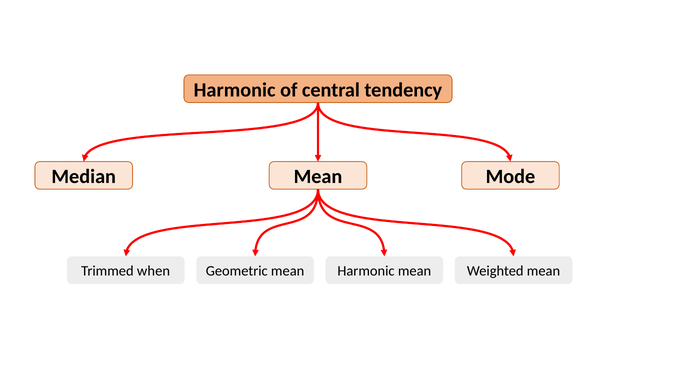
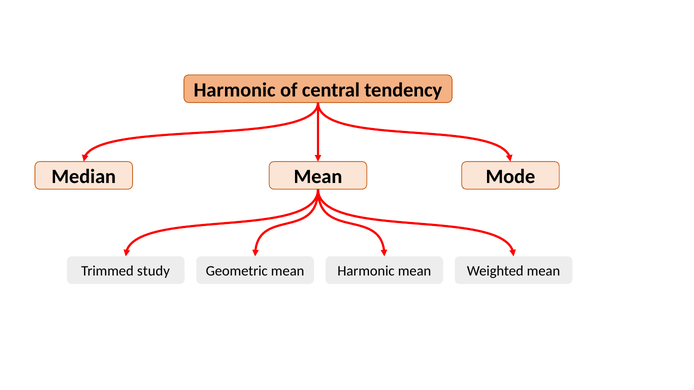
when: when -> study
